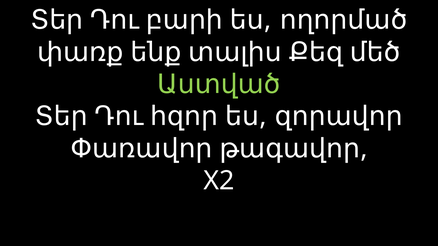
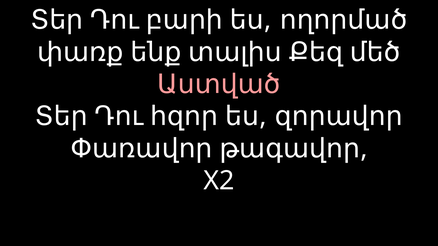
Աստված colour: light green -> pink
